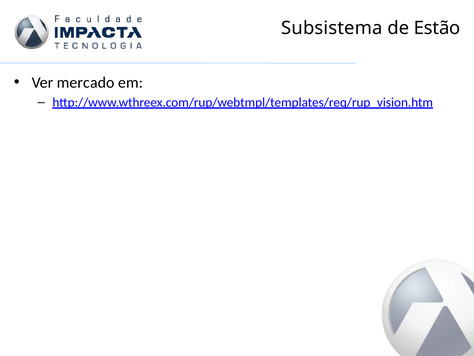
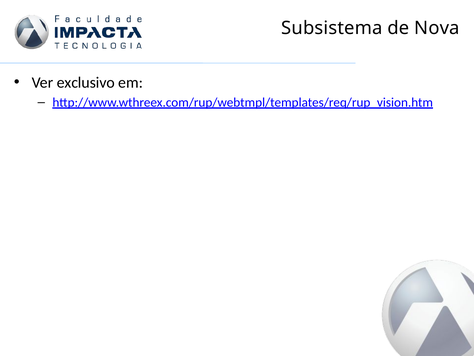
Estão: Estão -> Nova
mercado: mercado -> exclusivo
